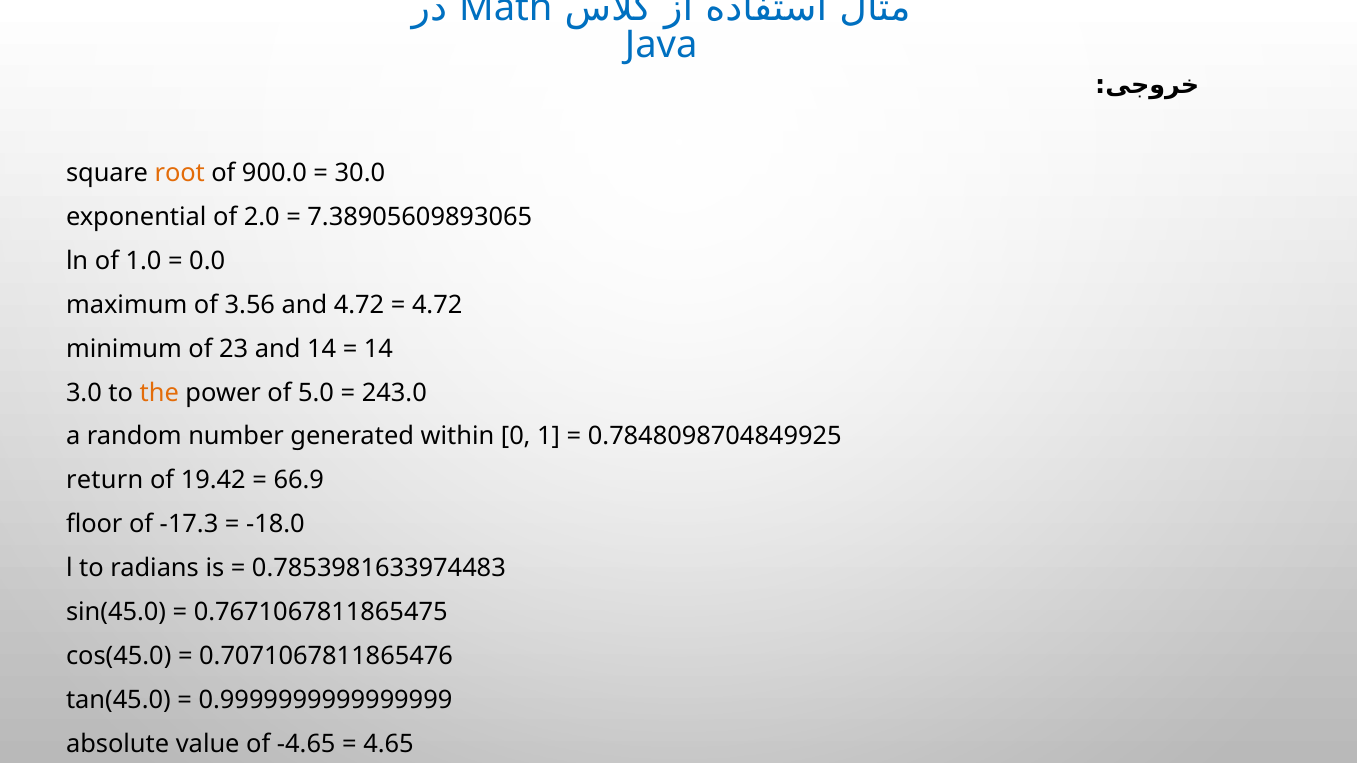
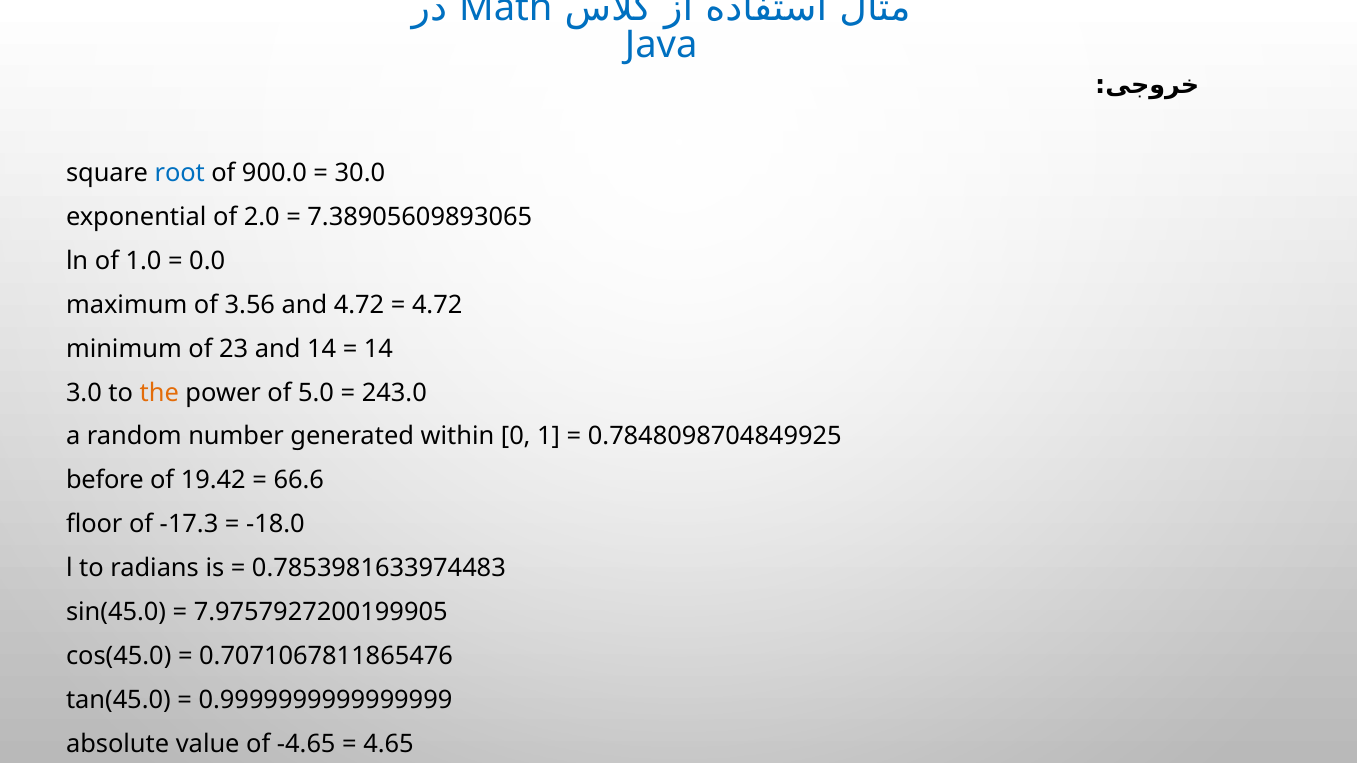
root colour: orange -> blue
return: return -> before
66.9: 66.9 -> 66.6
0.7671067811865475: 0.7671067811865475 -> 7.9757927200199905
